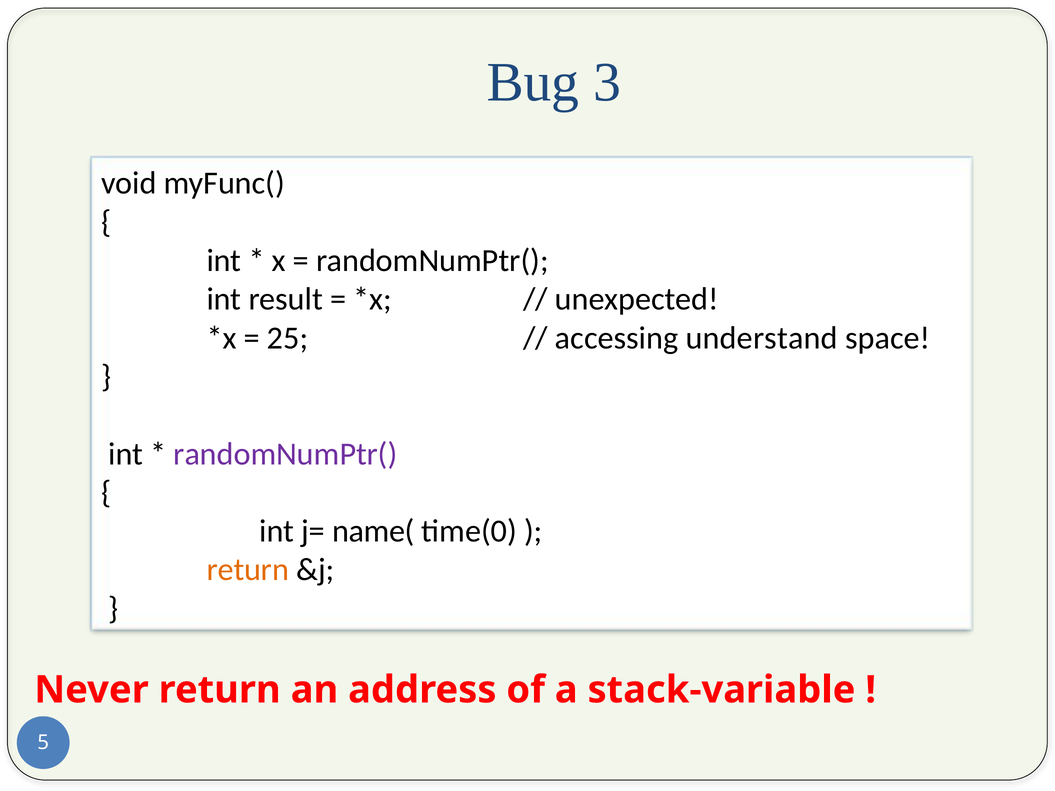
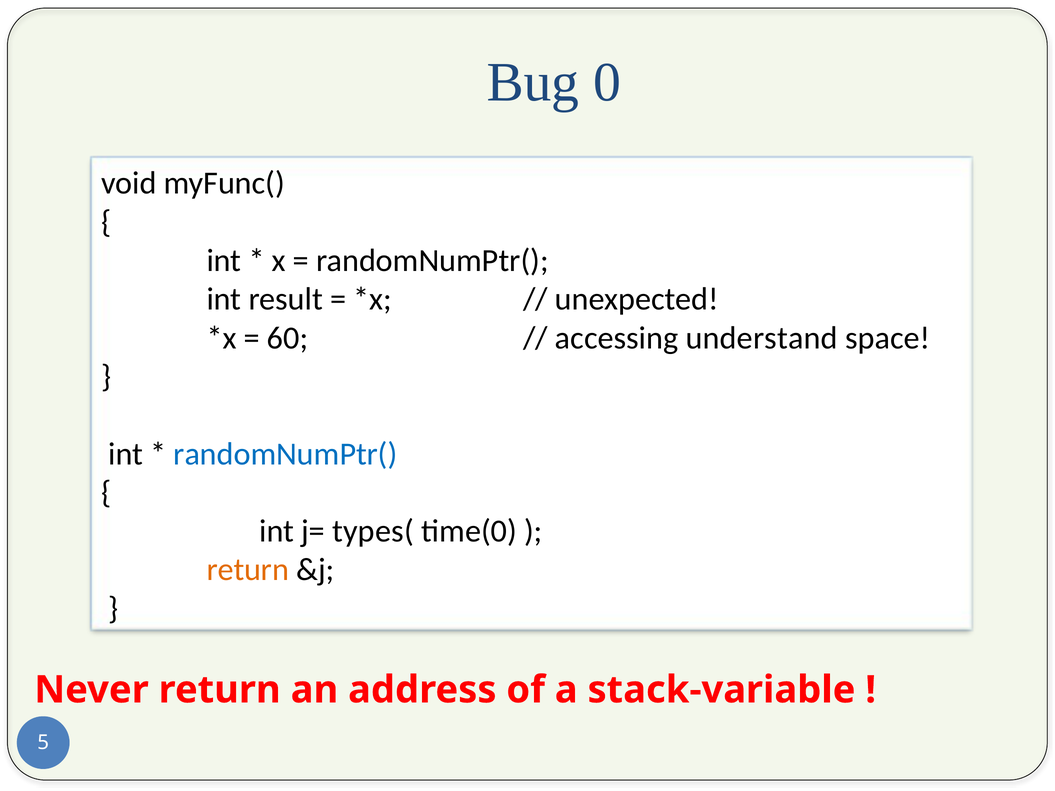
3: 3 -> 0
25: 25 -> 60
randomNumPtr( at (285, 454) colour: purple -> blue
name(: name( -> types(
